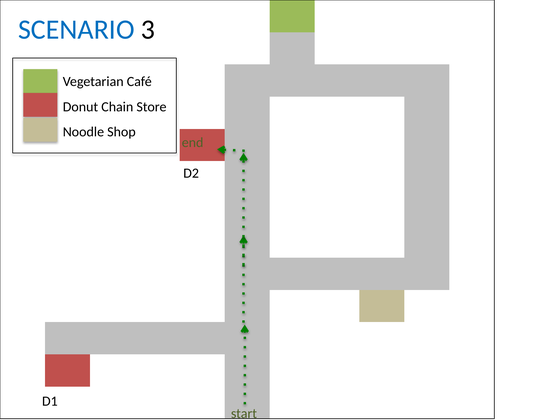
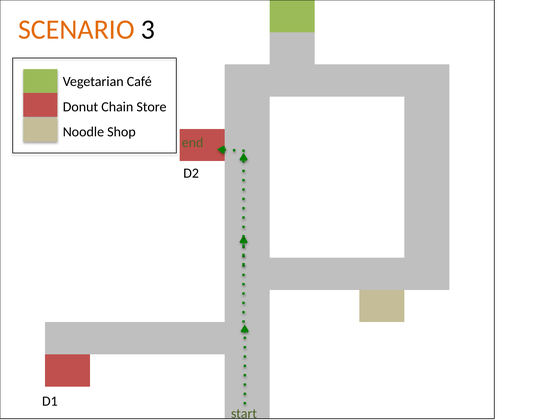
SCENARIO colour: blue -> orange
